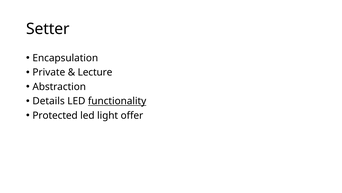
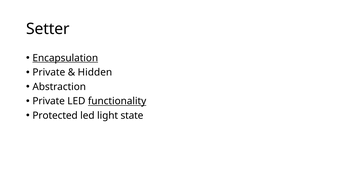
Encapsulation underline: none -> present
Lecture: Lecture -> Hidden
Details at (49, 101): Details -> Private
offer: offer -> state
